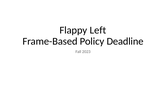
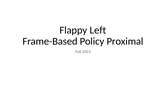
Deadline: Deadline -> Proximal
